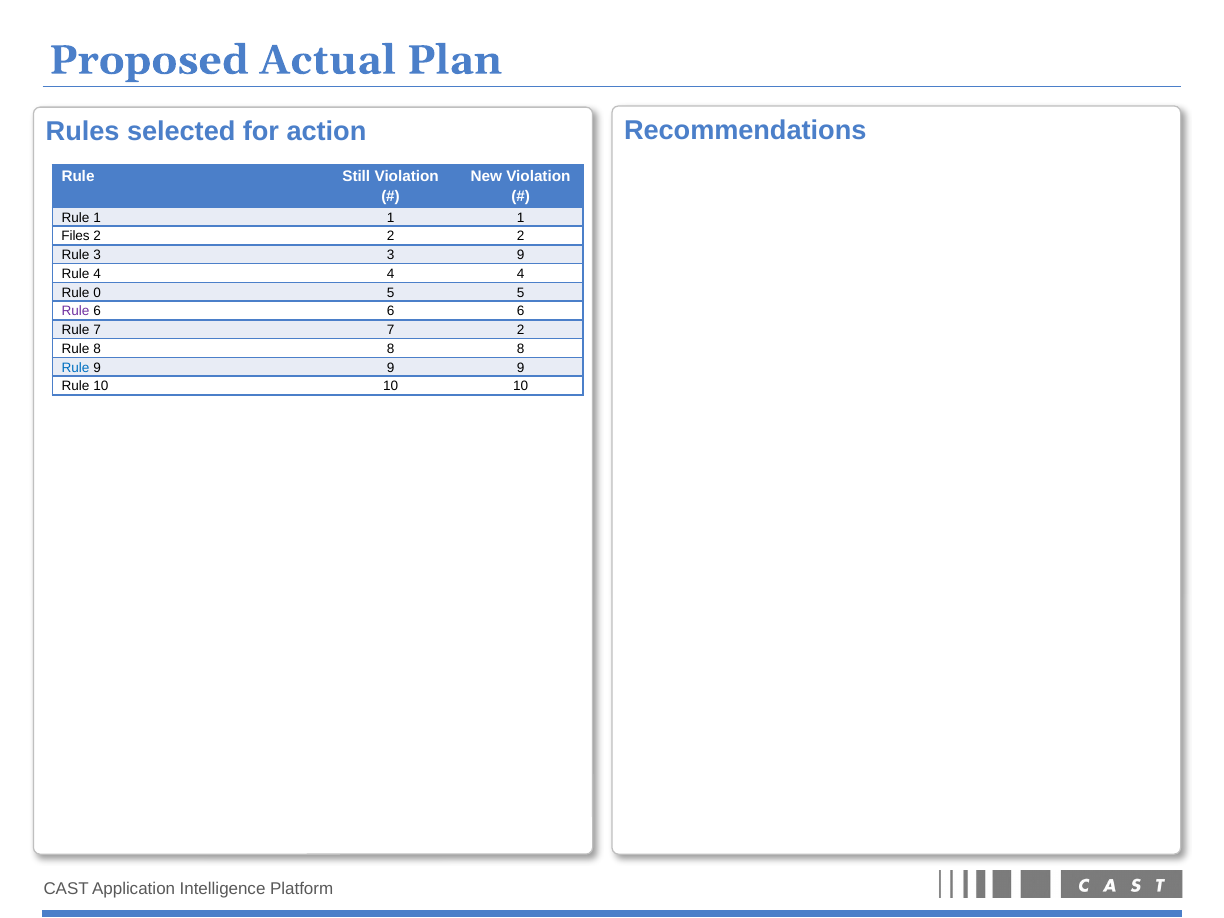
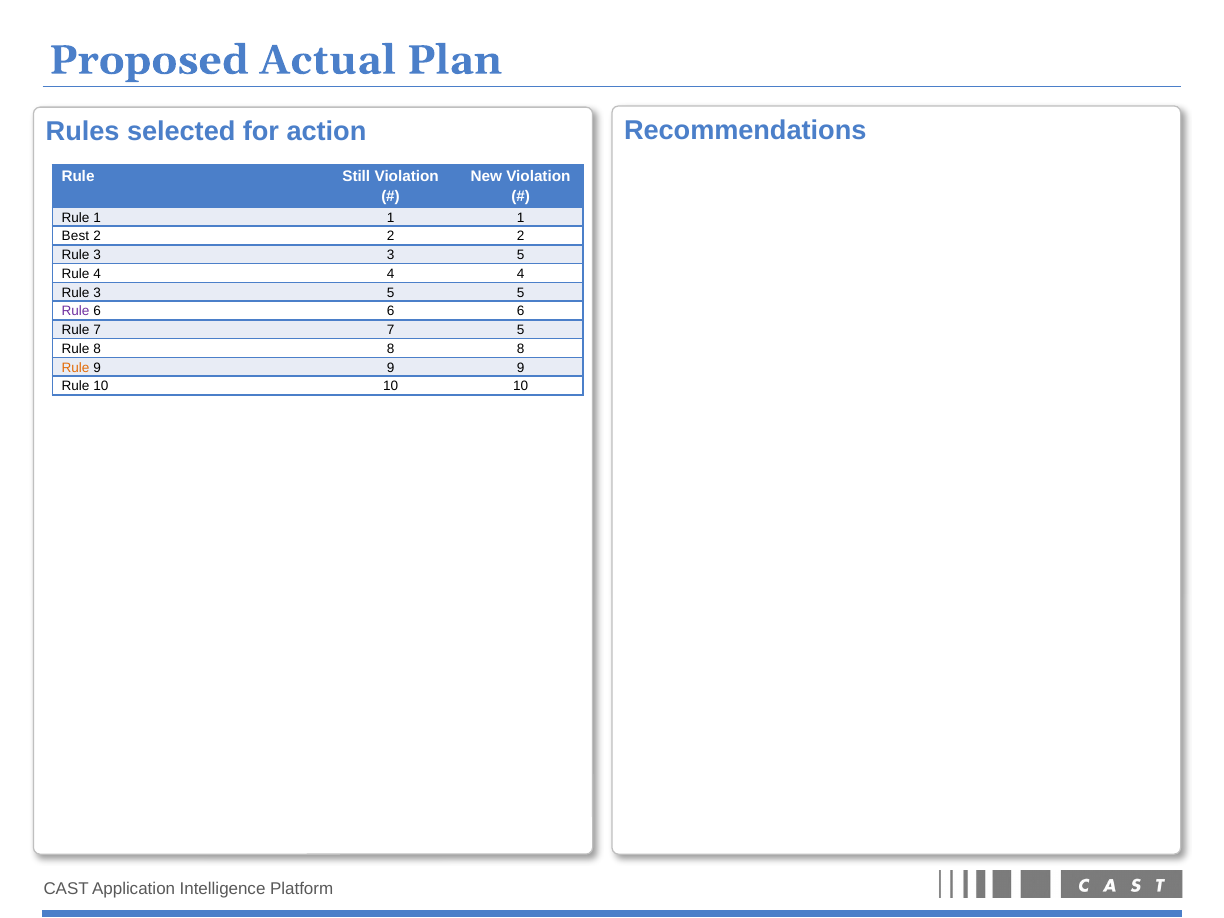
Files: Files -> Best
3 3 9: 9 -> 5
0 at (97, 293): 0 -> 3
7 2: 2 -> 5
Rule at (75, 368) colour: blue -> orange
